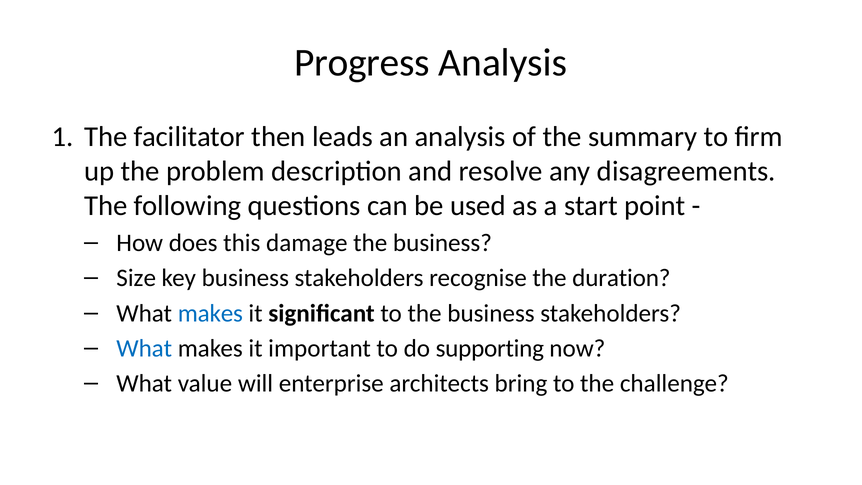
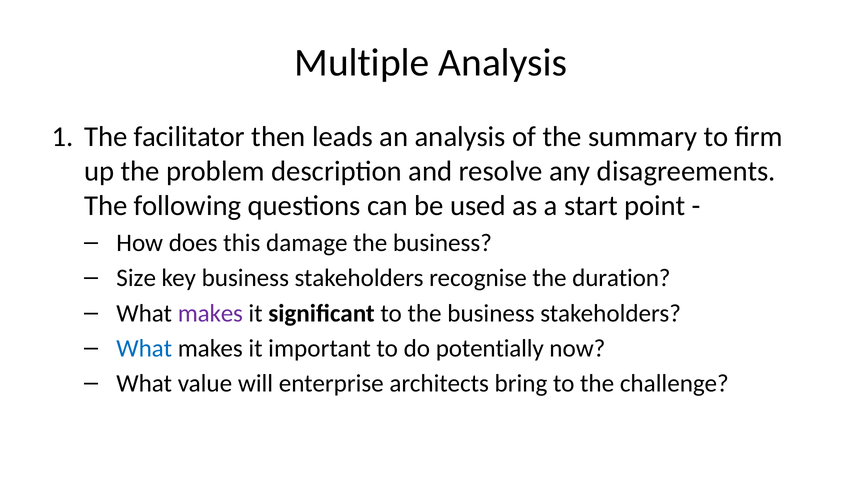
Progress: Progress -> Multiple
makes at (210, 313) colour: blue -> purple
supporting: supporting -> potentially
